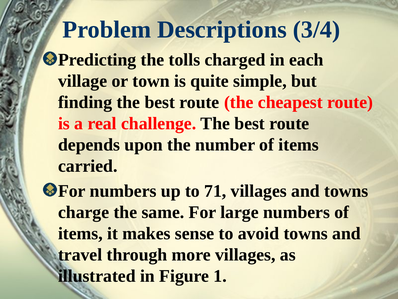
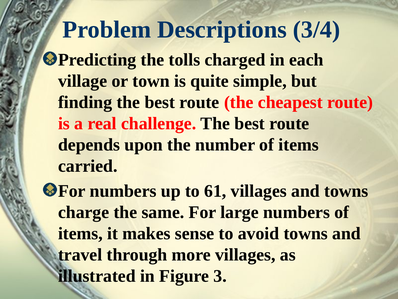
71: 71 -> 61
1: 1 -> 3
